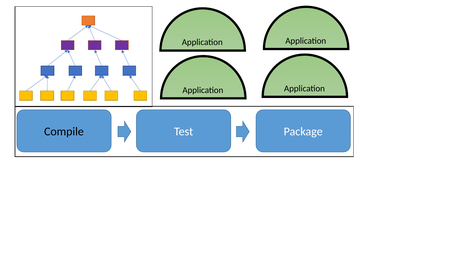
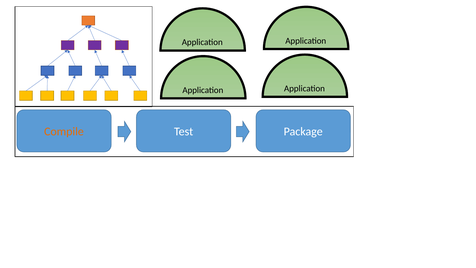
Compile colour: black -> orange
